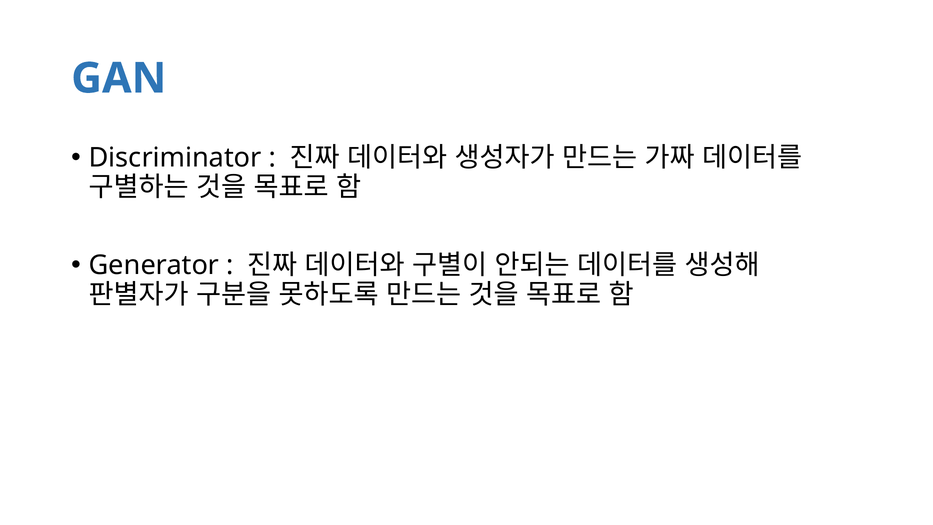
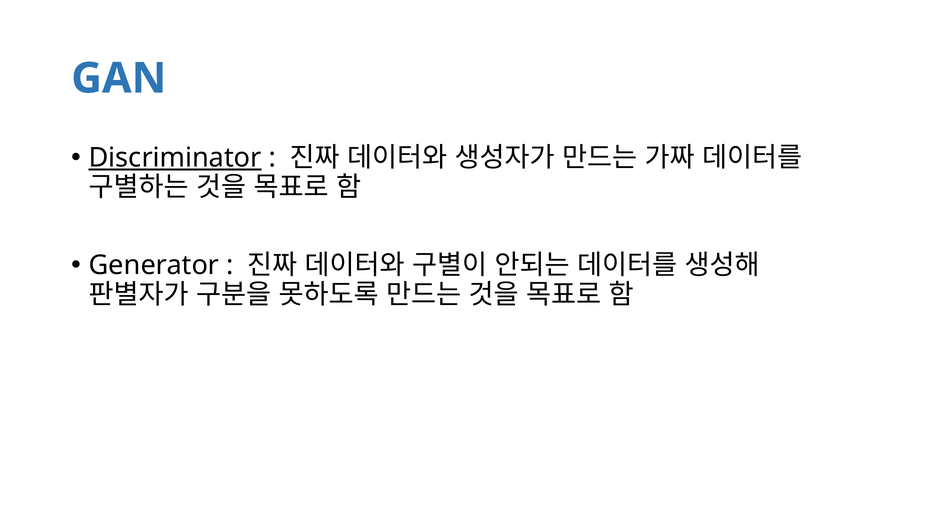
Discriminator underline: none -> present
